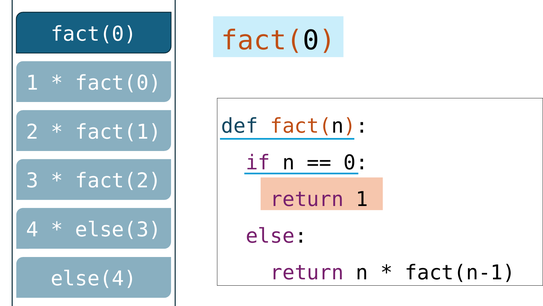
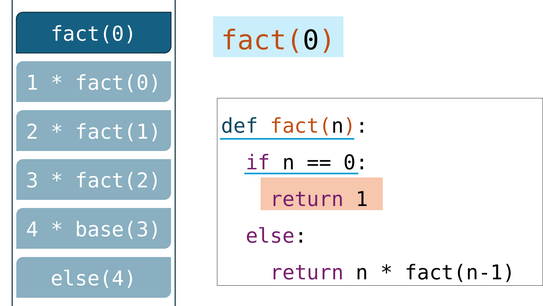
else(3: else(3 -> base(3
